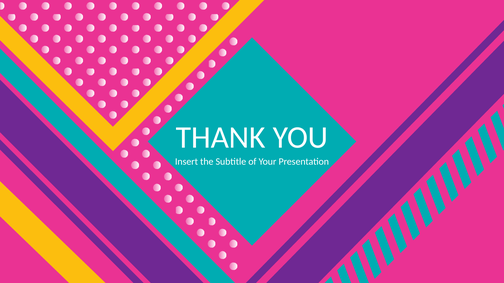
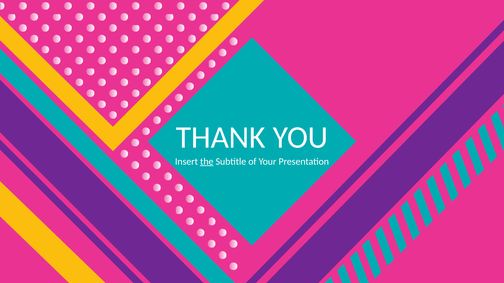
the underline: none -> present
